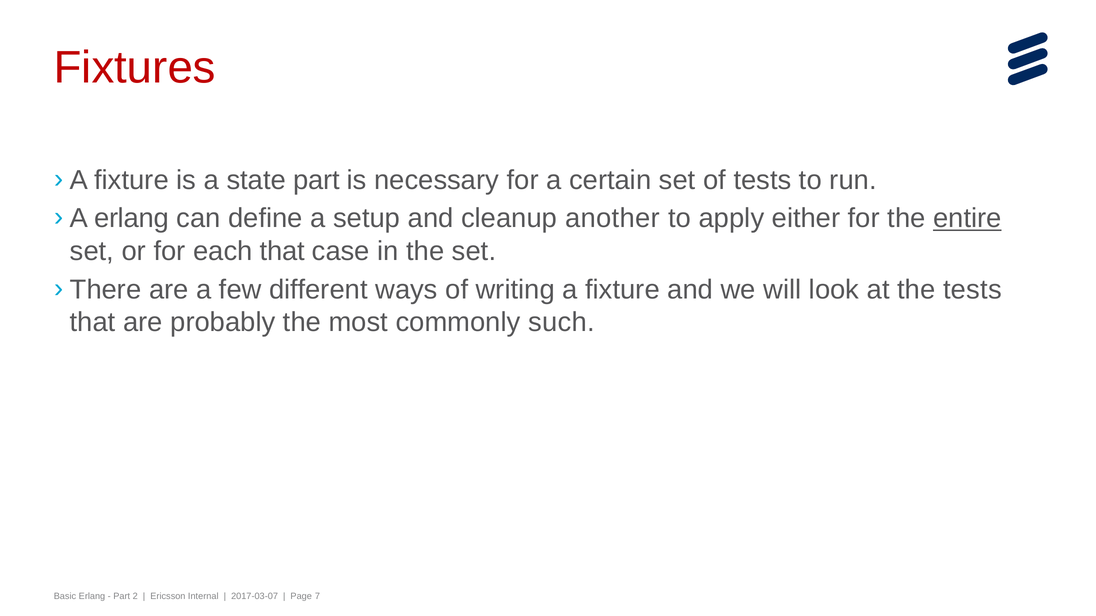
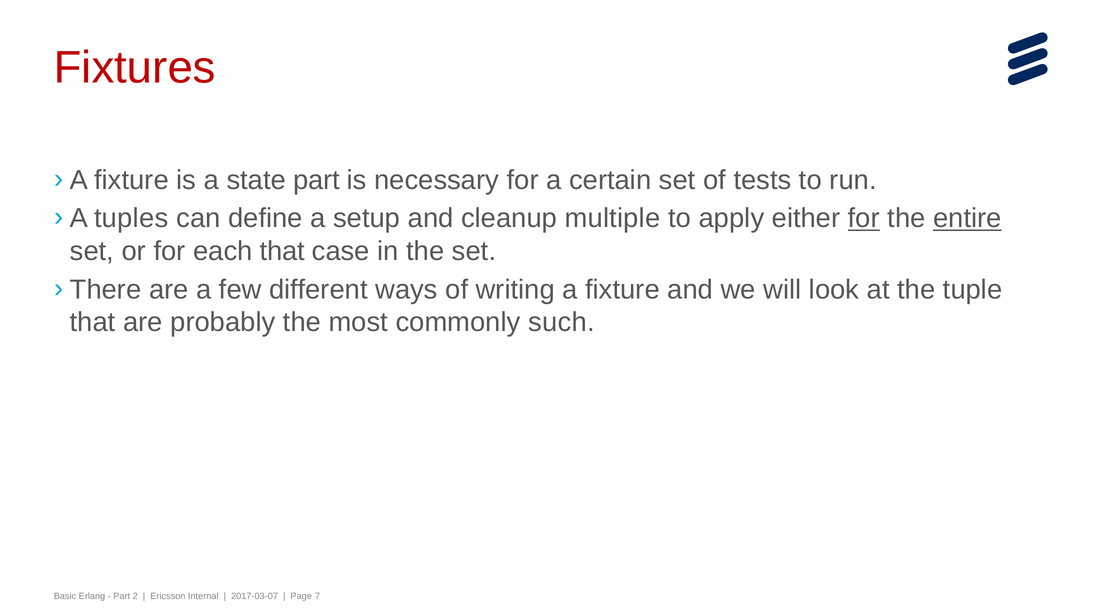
erlang at (132, 219): erlang -> tuples
another: another -> multiple
for at (864, 219) underline: none -> present
the tests: tests -> tuple
